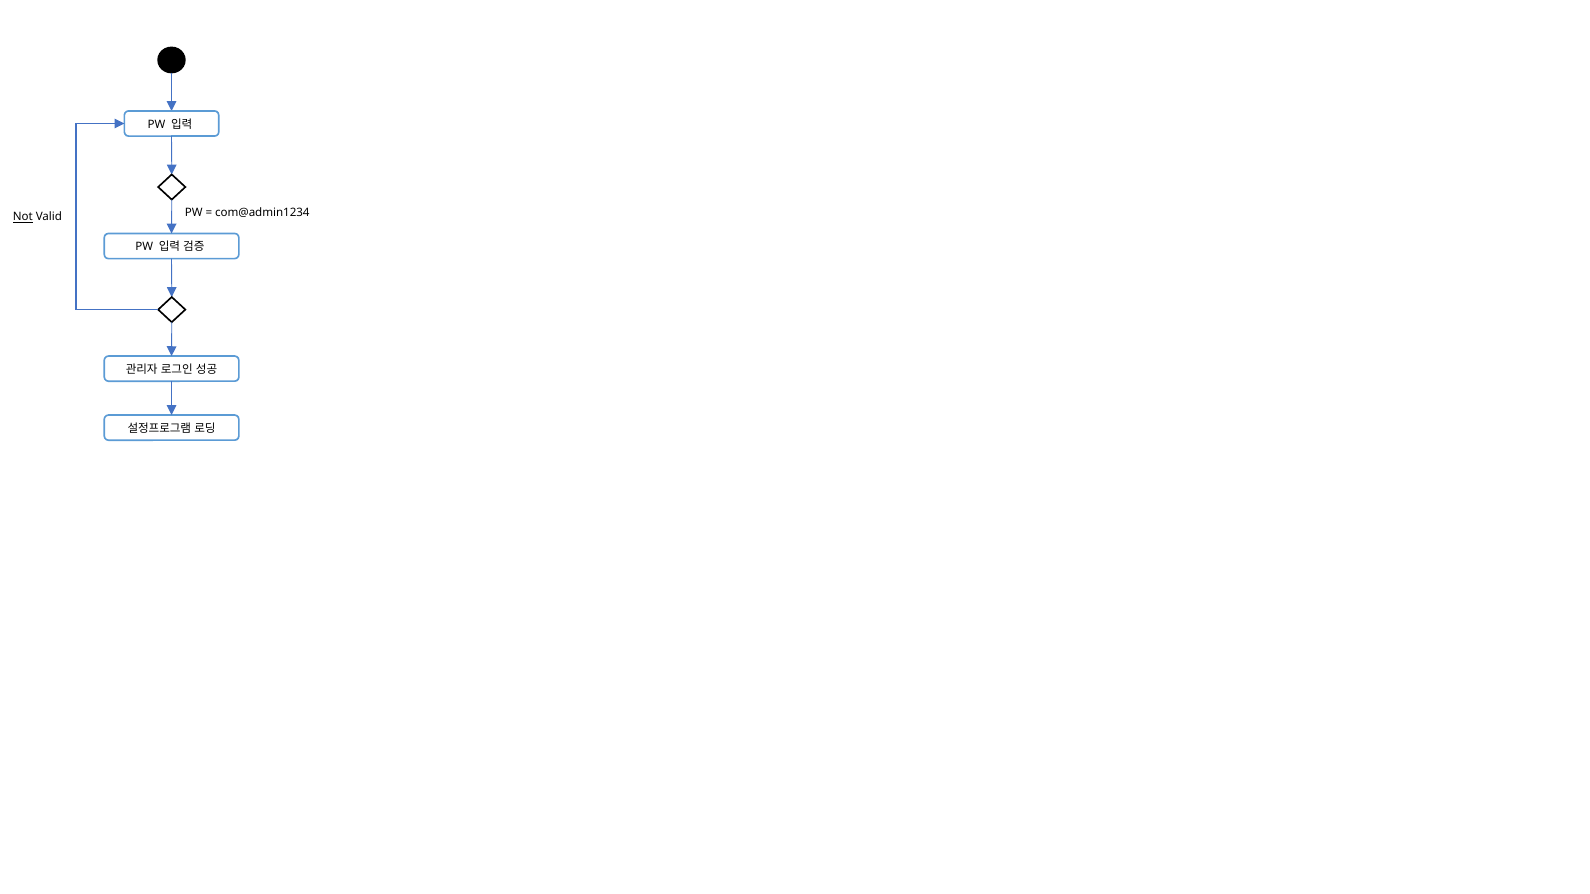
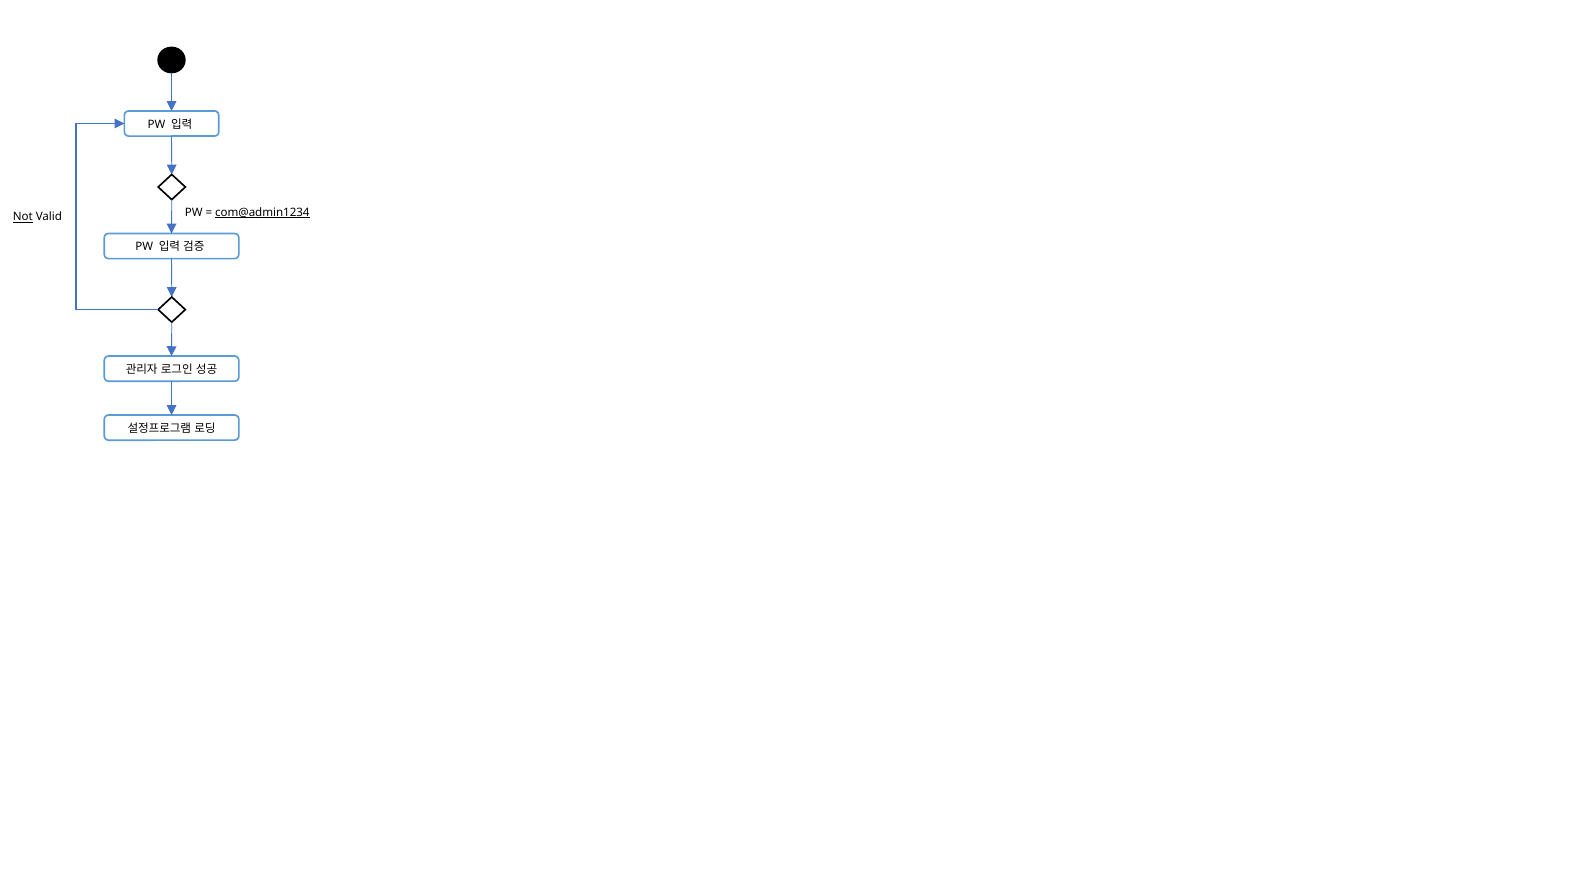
com@admin1234 underline: none -> present
